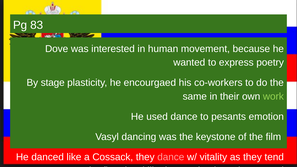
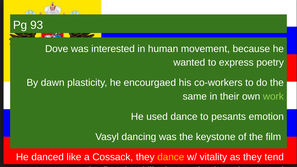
83: 83 -> 93
stage: stage -> dawn
dance at (171, 157) colour: pink -> yellow
